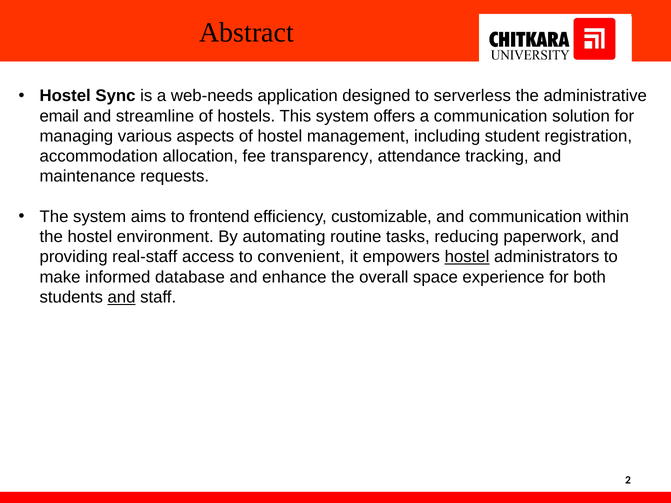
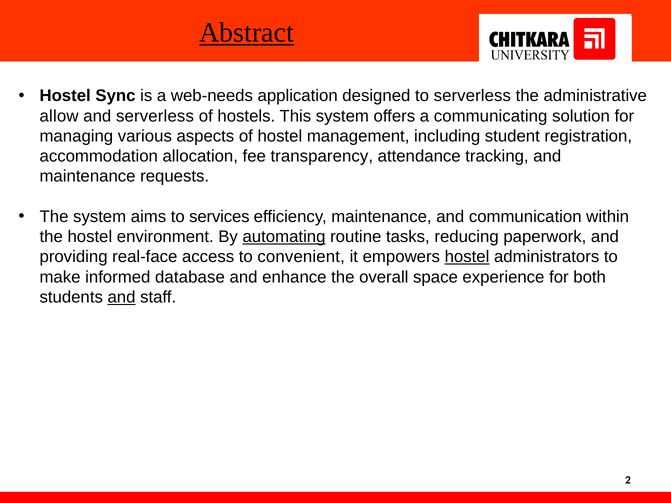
Abstract underline: none -> present
email: email -> allow
and streamline: streamline -> serverless
a communication: communication -> communicating
frontend: frontend -> services
efficiency customizable: customizable -> maintenance
automating underline: none -> present
real-staff: real-staff -> real-face
